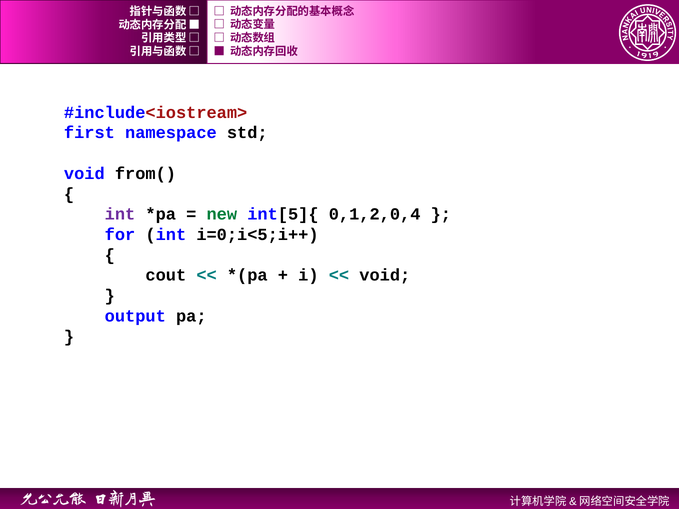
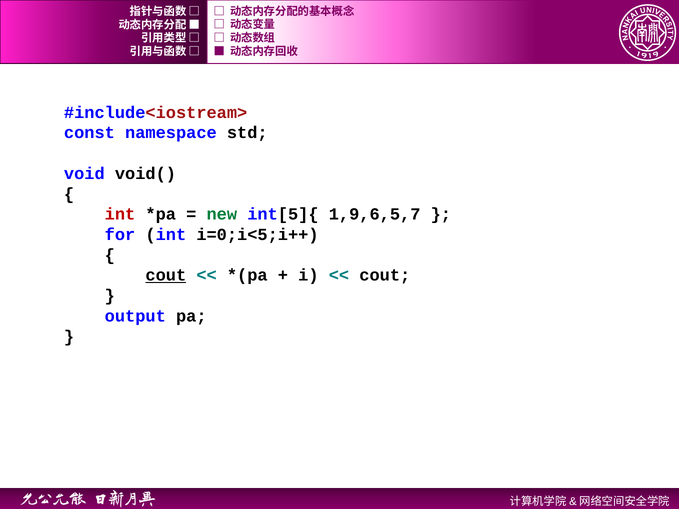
first: first -> const
from(: from( -> void(
int at (120, 214) colour: purple -> red
0,1,2,0,4: 0,1,2,0,4 -> 1,9,6,5,7
cout at (166, 275) underline: none -> present
void at (385, 275): void -> cout
